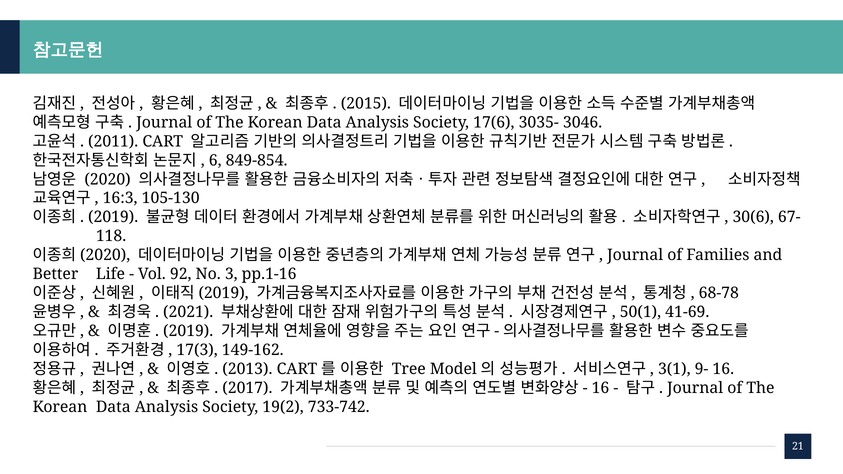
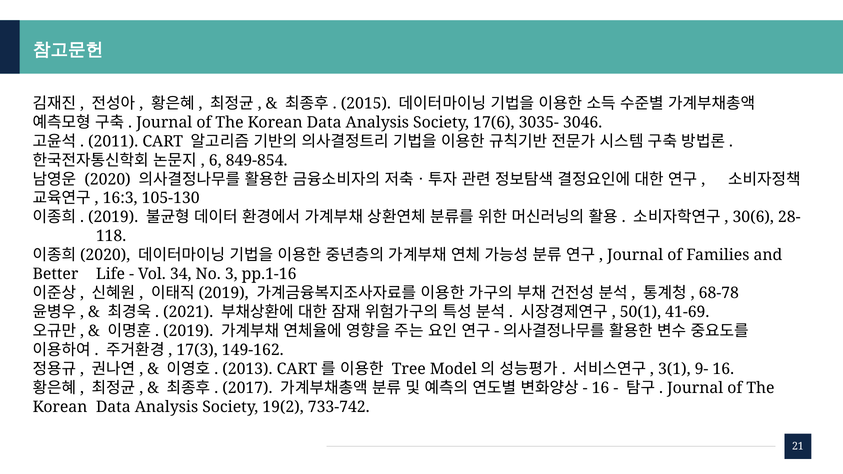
67-: 67- -> 28-
92: 92 -> 34
